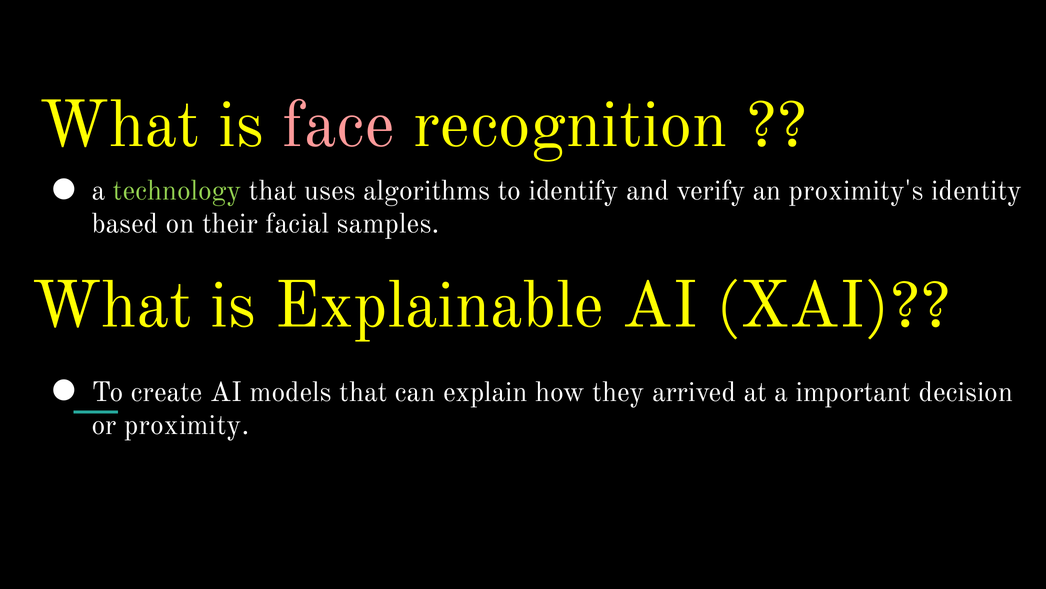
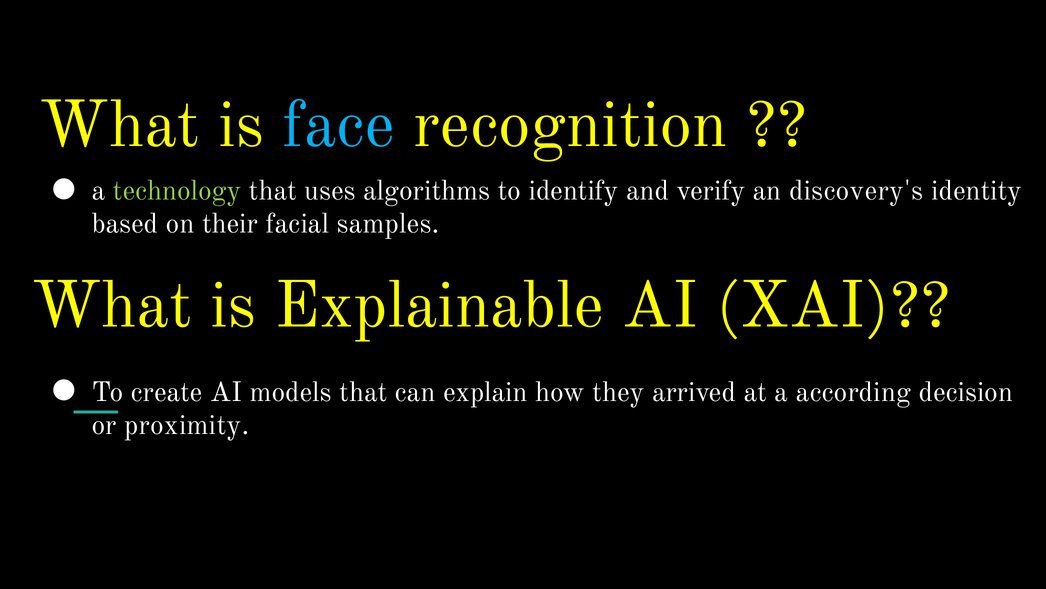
face colour: pink -> light blue
proximity's: proximity's -> discovery's
important: important -> according
